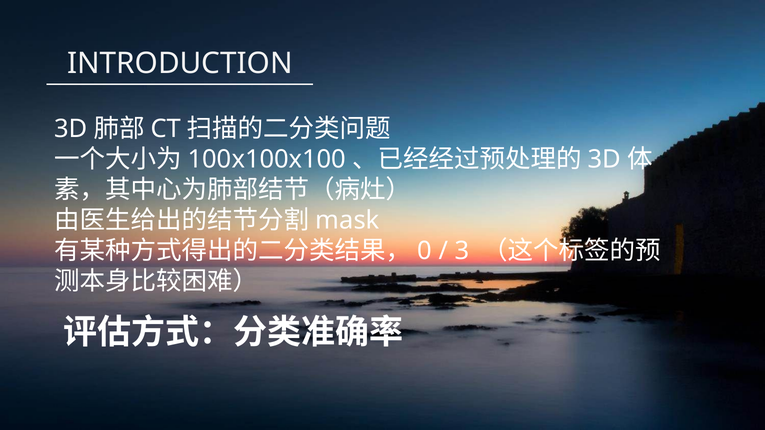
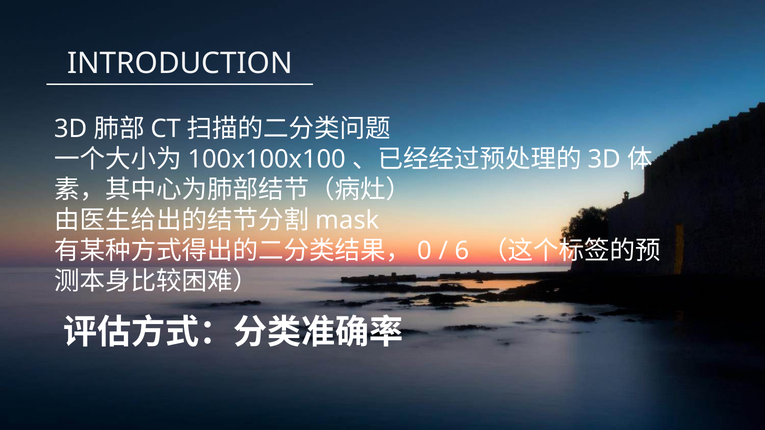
3: 3 -> 6
